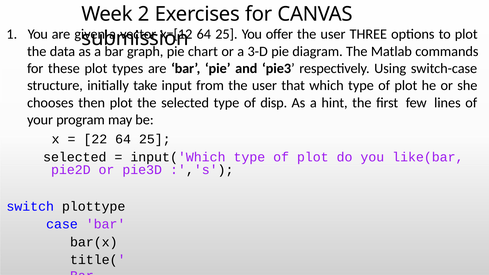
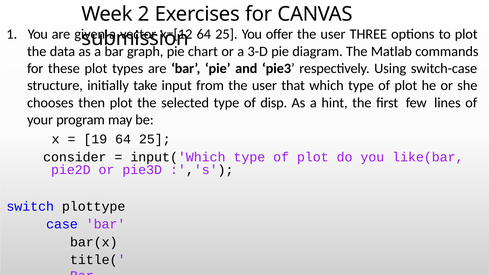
22: 22 -> 19
selected at (75, 157): selected -> consider
